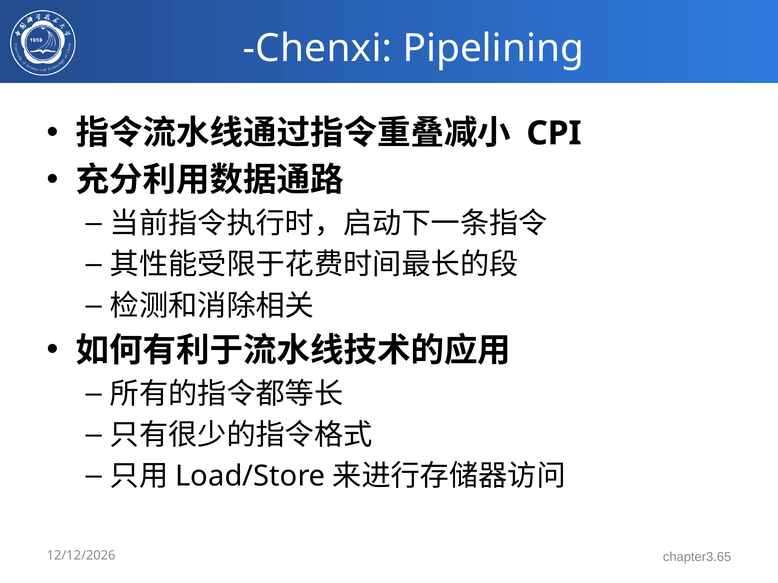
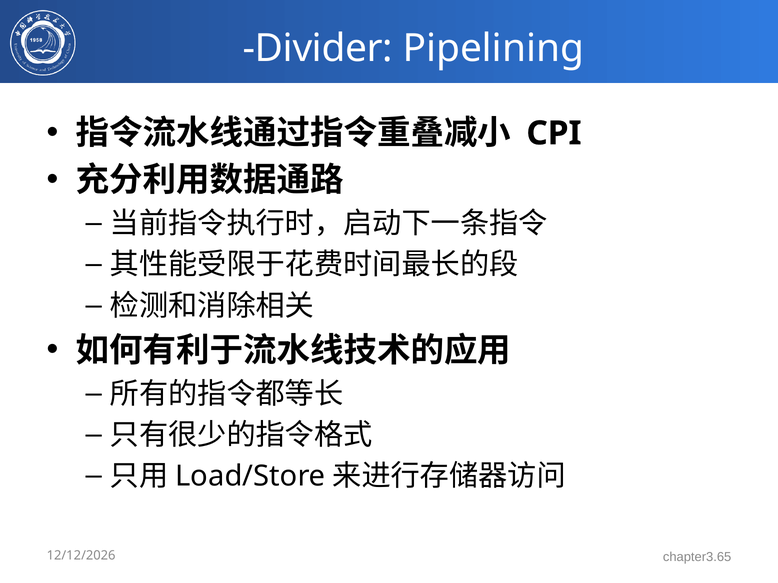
Chenxi: Chenxi -> Divider
